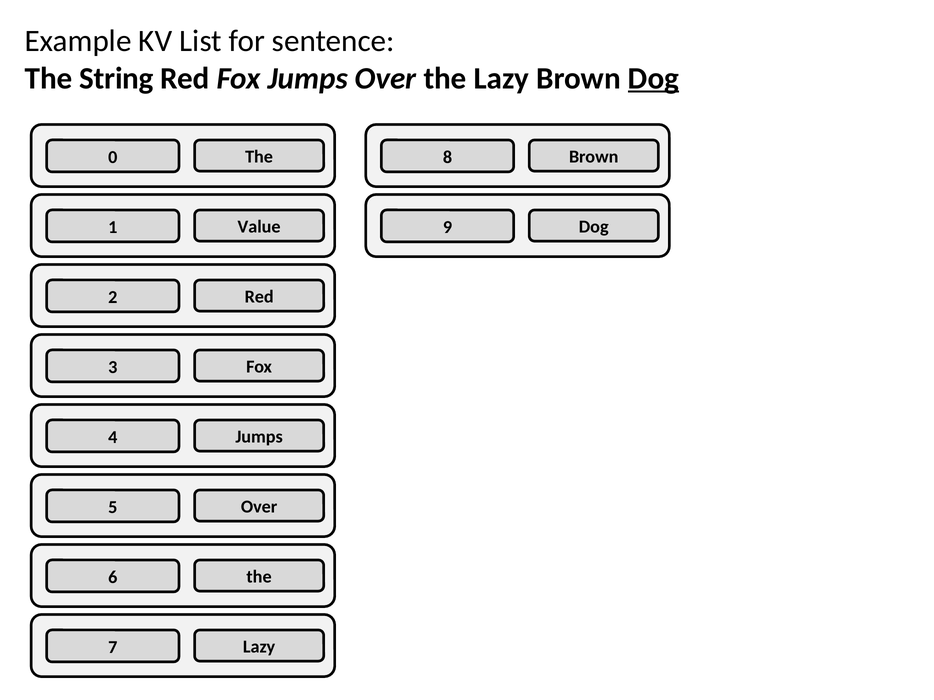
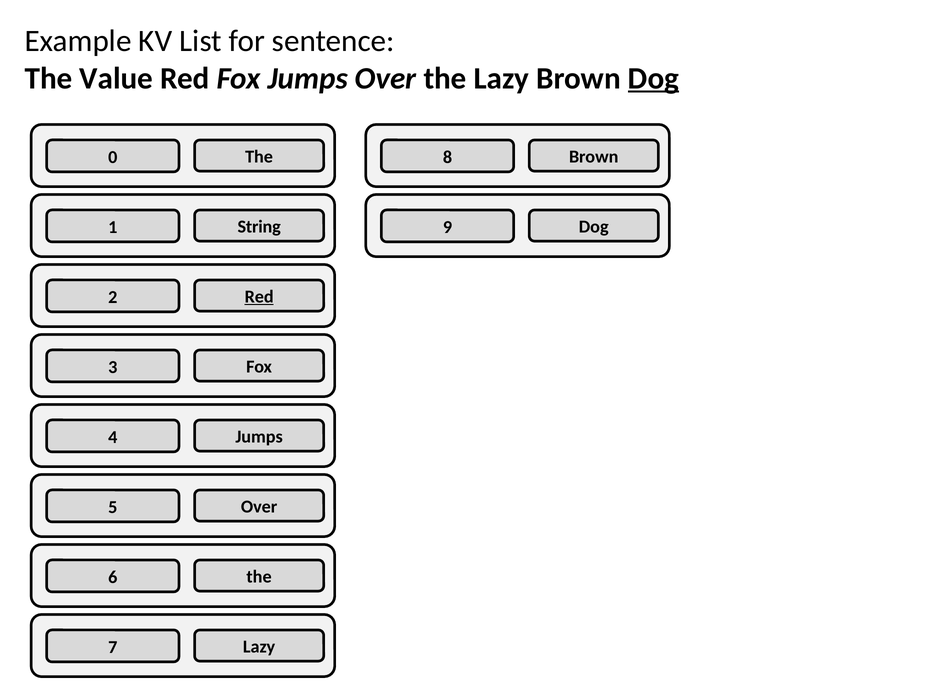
String: String -> Value
Value: Value -> String
Red at (259, 297) underline: none -> present
